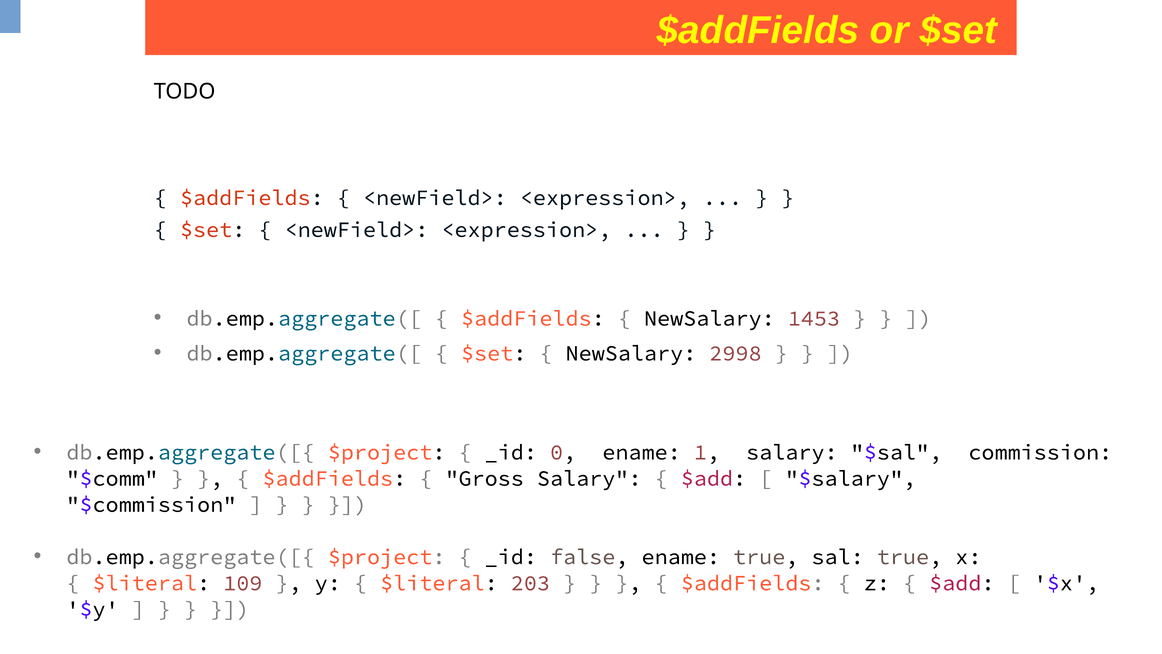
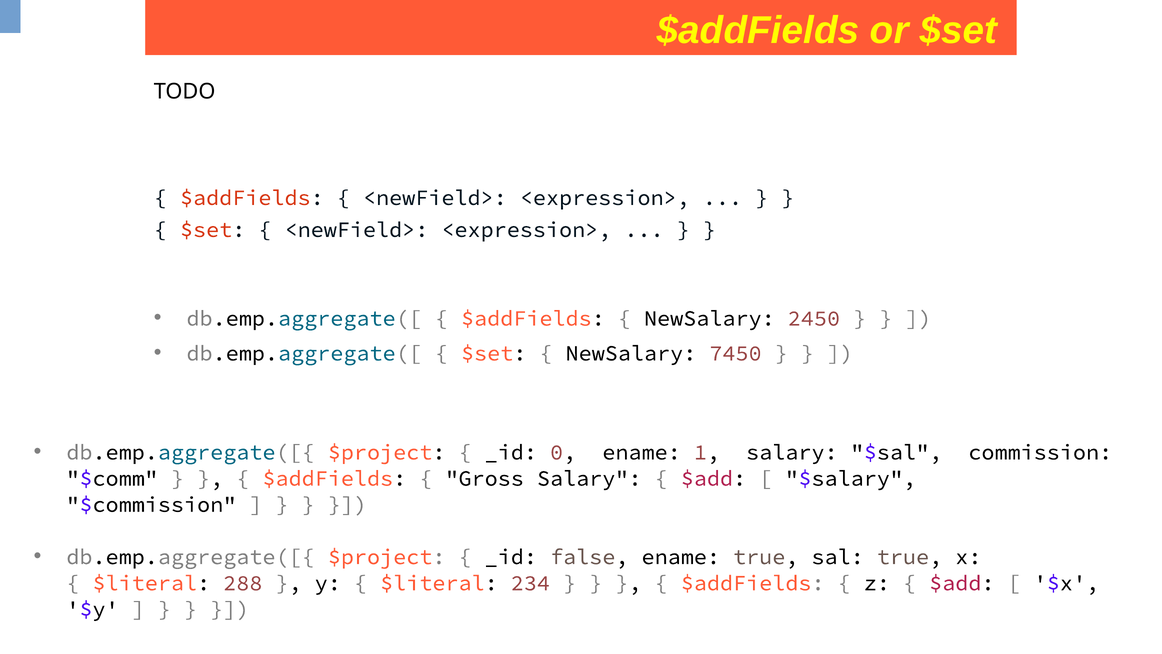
1453: 1453 -> 2450
2998: 2998 -> 7450
109: 109 -> 288
203: 203 -> 234
